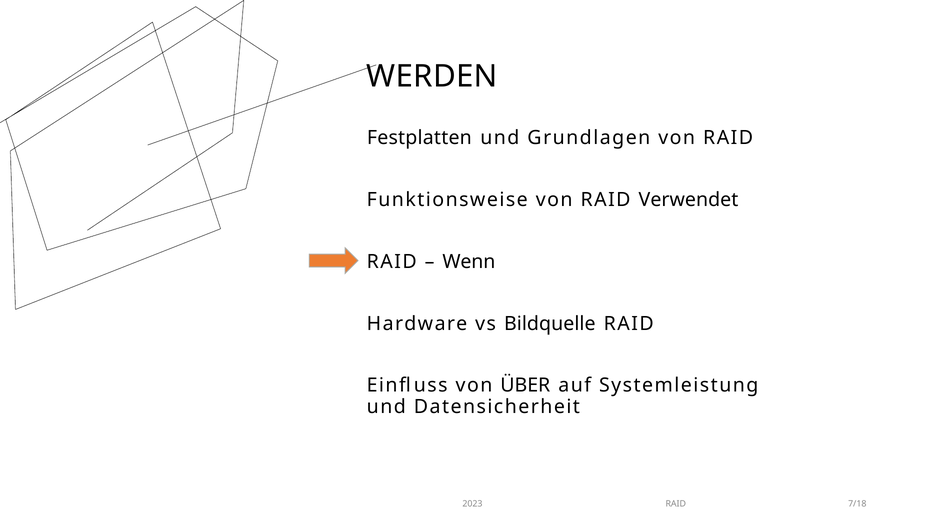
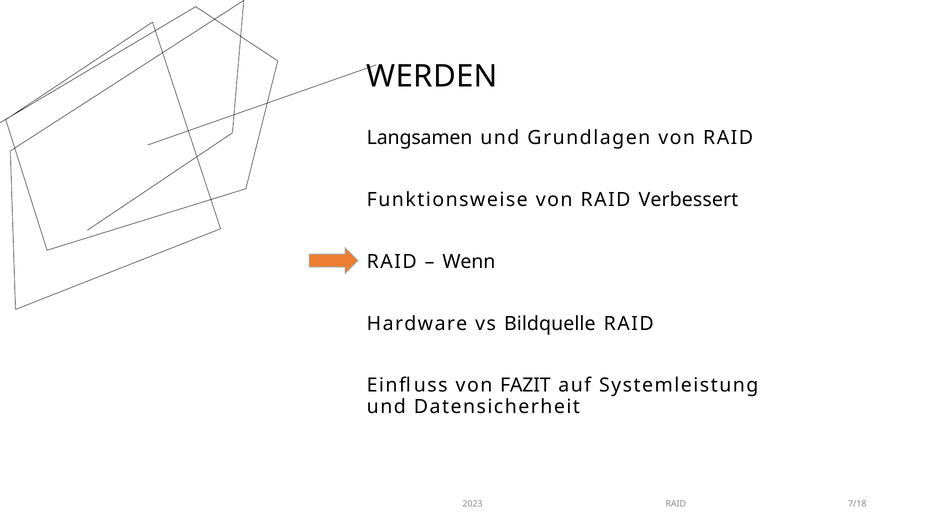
Festplatten: Festplatten -> Langsamen
Verwendet: Verwendet -> Verbessert
ÜBER: ÜBER -> FAZIT
